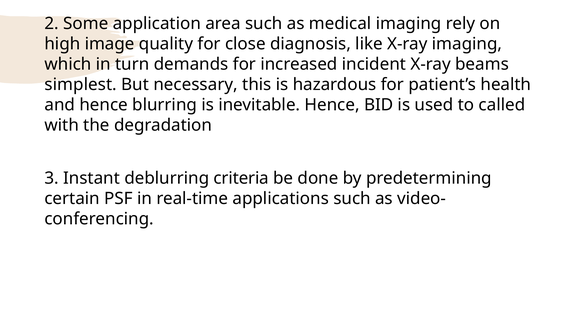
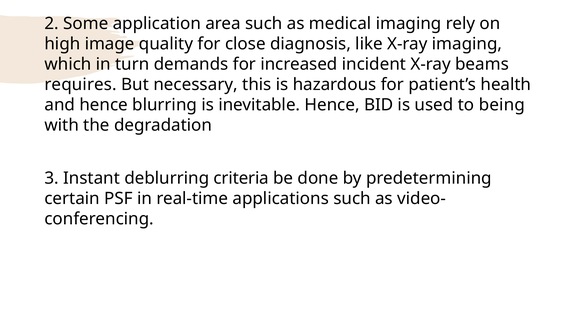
simplest: simplest -> requires
called: called -> being
